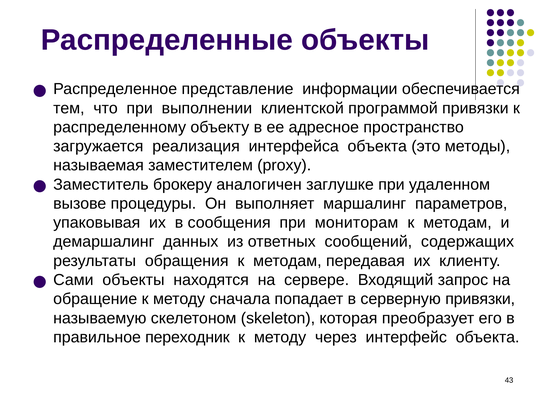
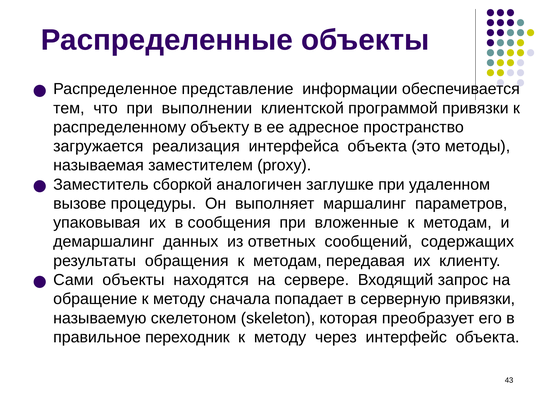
брокеру: брокеру -> сборкой
мониторам: мониторам -> вложенные
